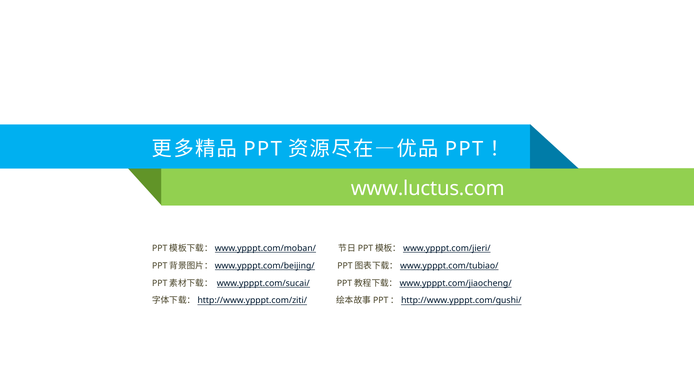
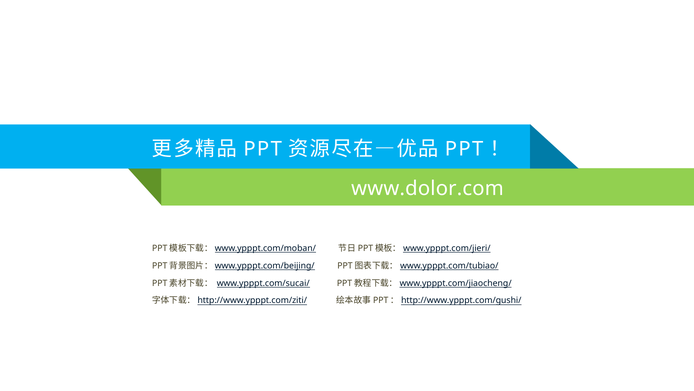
www.luctus.com: www.luctus.com -> www.dolor.com
